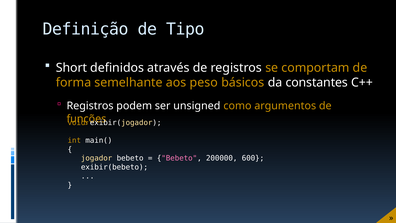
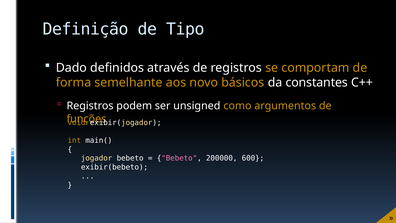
Short: Short -> Dado
peso: peso -> novo
